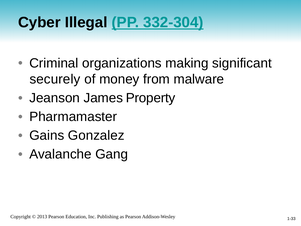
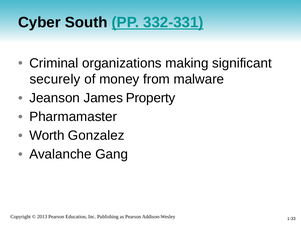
Illegal: Illegal -> South
332-304: 332-304 -> 332-331
Gains: Gains -> Worth
